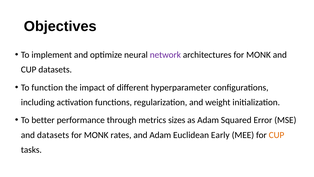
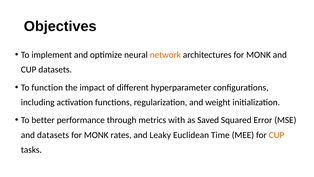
network colour: purple -> orange
sizes: sizes -> with
as Adam: Adam -> Saved
and Adam: Adam -> Leaky
Early: Early -> Time
